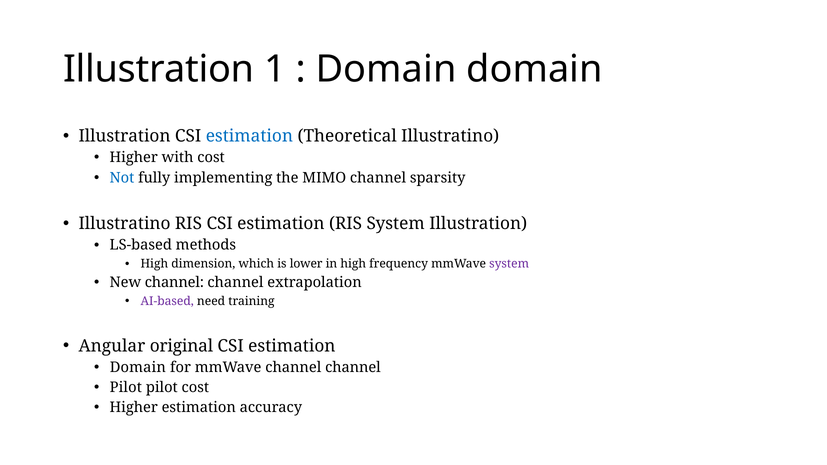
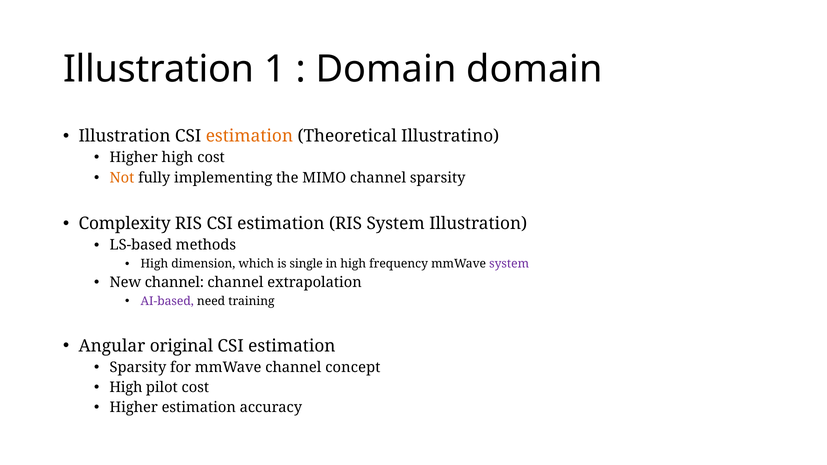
estimation at (249, 136) colour: blue -> orange
Higher with: with -> high
Not colour: blue -> orange
Illustratino at (125, 224): Illustratino -> Complexity
lower: lower -> single
Domain at (138, 368): Domain -> Sparsity
mmWave channel channel: channel -> concept
Pilot at (126, 388): Pilot -> High
